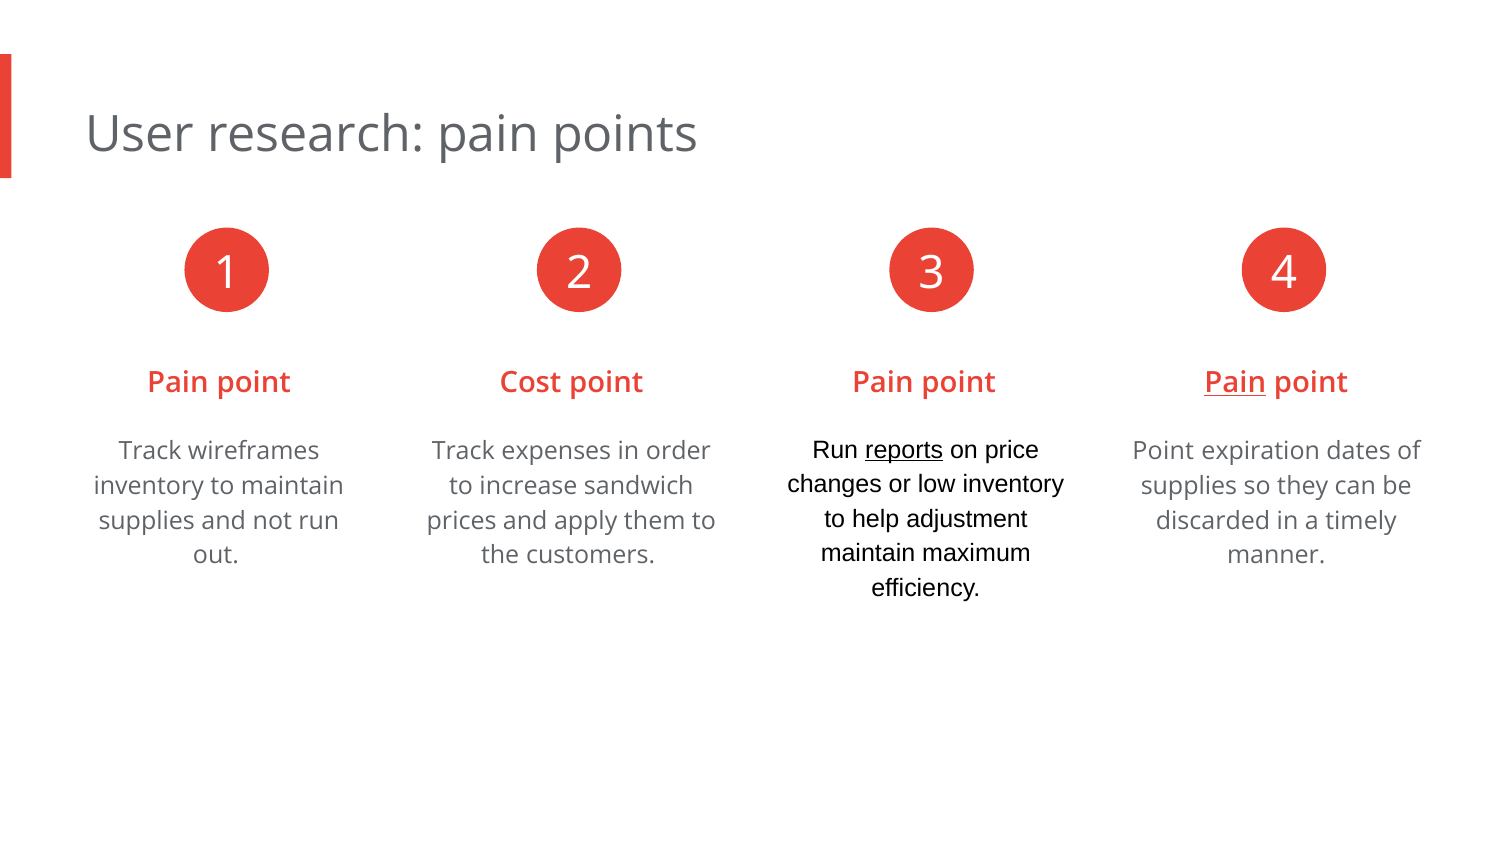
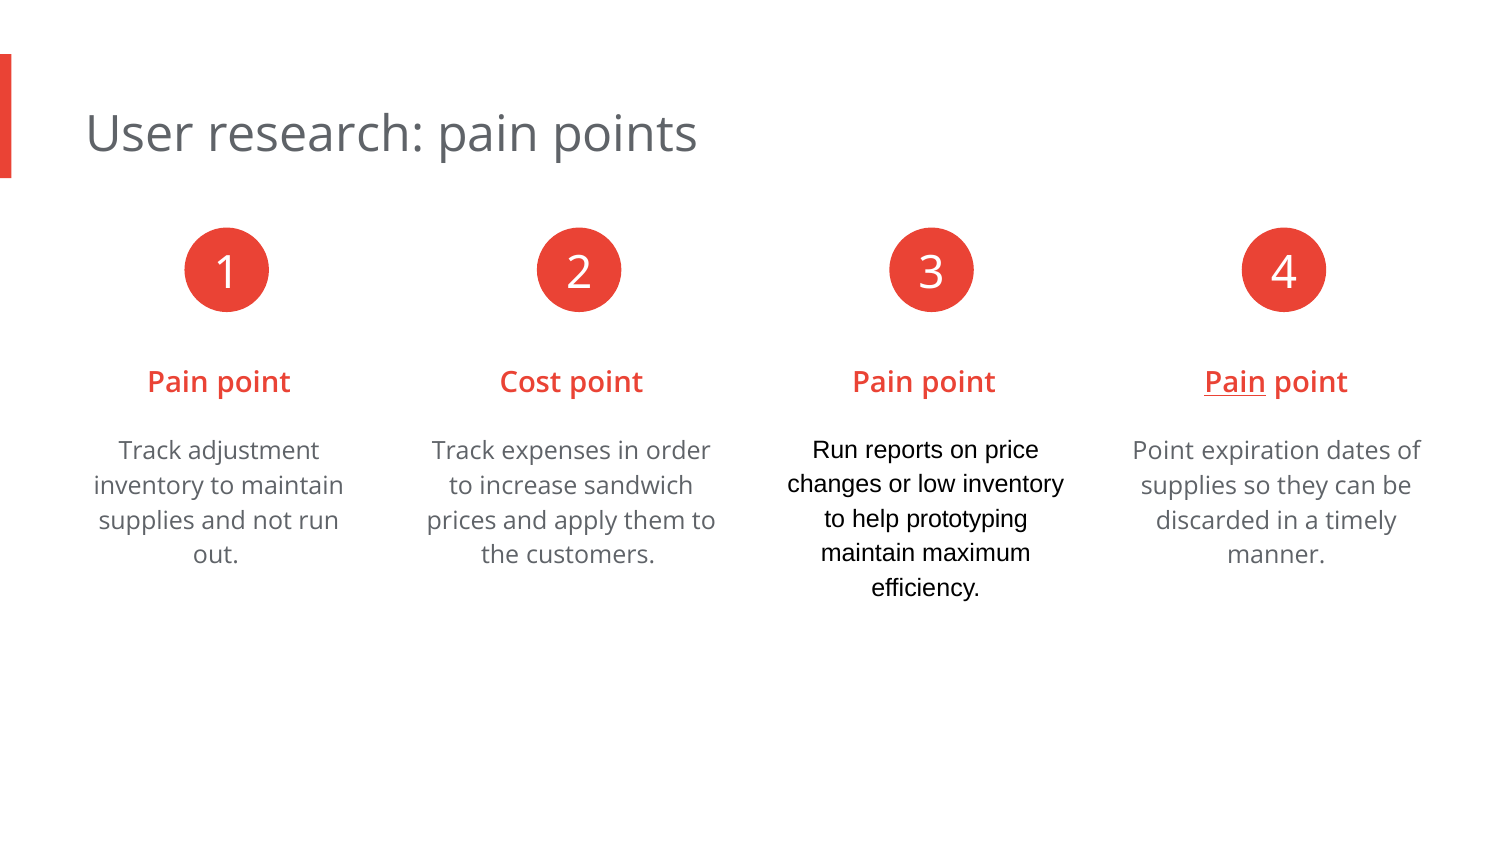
reports underline: present -> none
wireframes: wireframes -> adjustment
adjustment: adjustment -> prototyping
